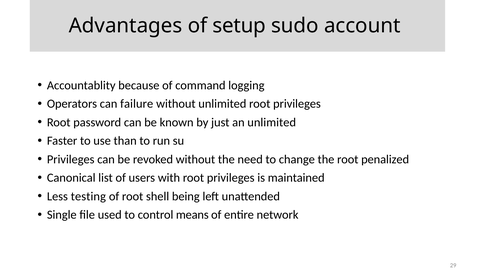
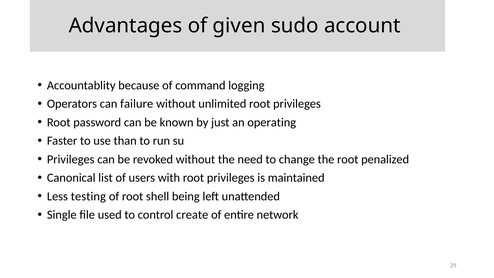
setup: setup -> given
an unlimited: unlimited -> operating
means: means -> create
